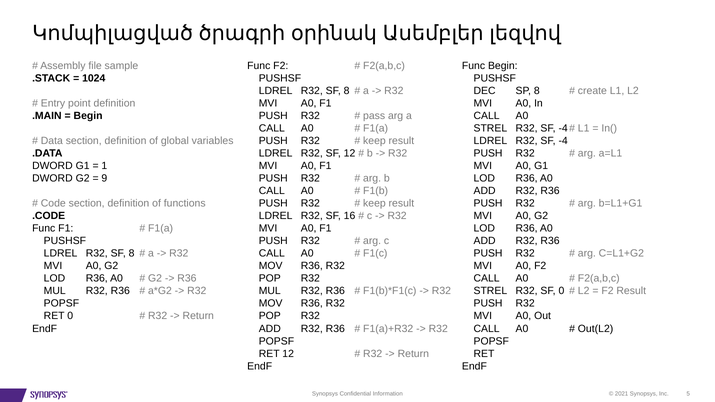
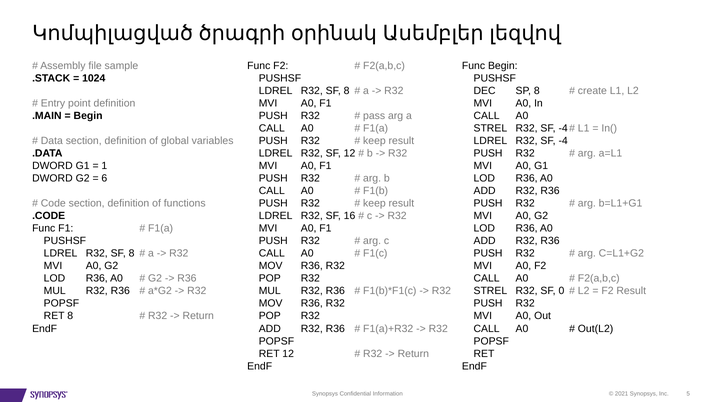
9: 9 -> 6
RET 0: 0 -> 8
